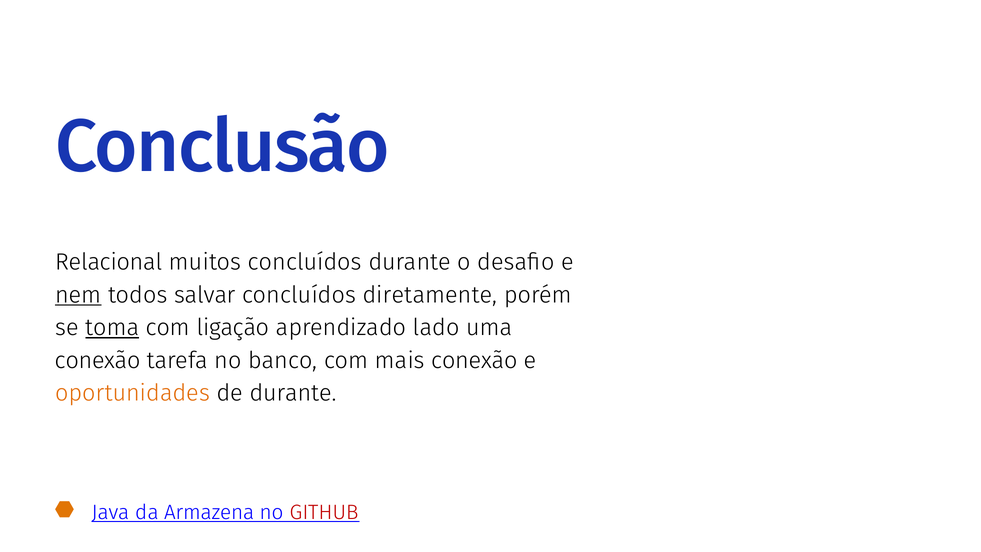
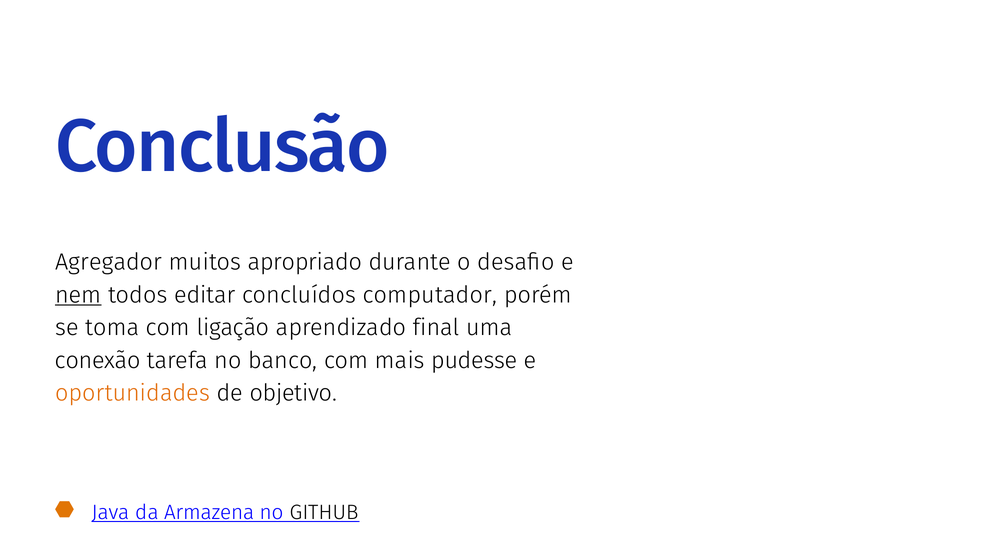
Relacional: Relacional -> Agregador
muitos concluídos: concluídos -> apropriado
salvar: salvar -> editar
diretamente: diretamente -> computador
toma underline: present -> none
lado: lado -> final
mais conexão: conexão -> pudesse
de durante: durante -> objetivo
GITHUB colour: red -> black
